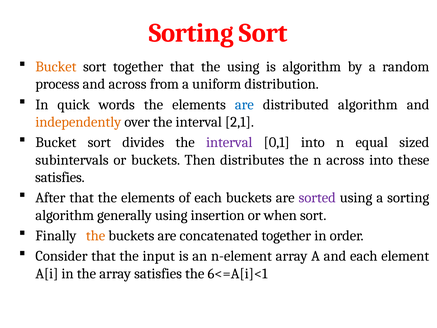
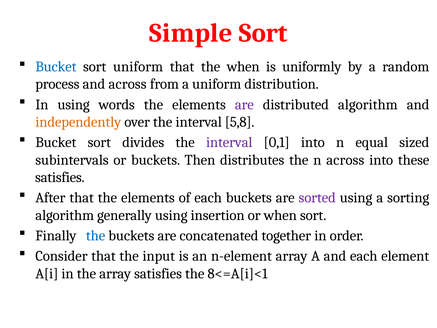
Sorting at (191, 33): Sorting -> Simple
Bucket at (56, 67) colour: orange -> blue
sort together: together -> uniform
the using: using -> when
is algorithm: algorithm -> uniformly
In quick: quick -> using
are at (244, 104) colour: blue -> purple
2,1: 2,1 -> 5,8
the at (96, 236) colour: orange -> blue
6<=A[i]<1: 6<=A[i]<1 -> 8<=A[i]<1
